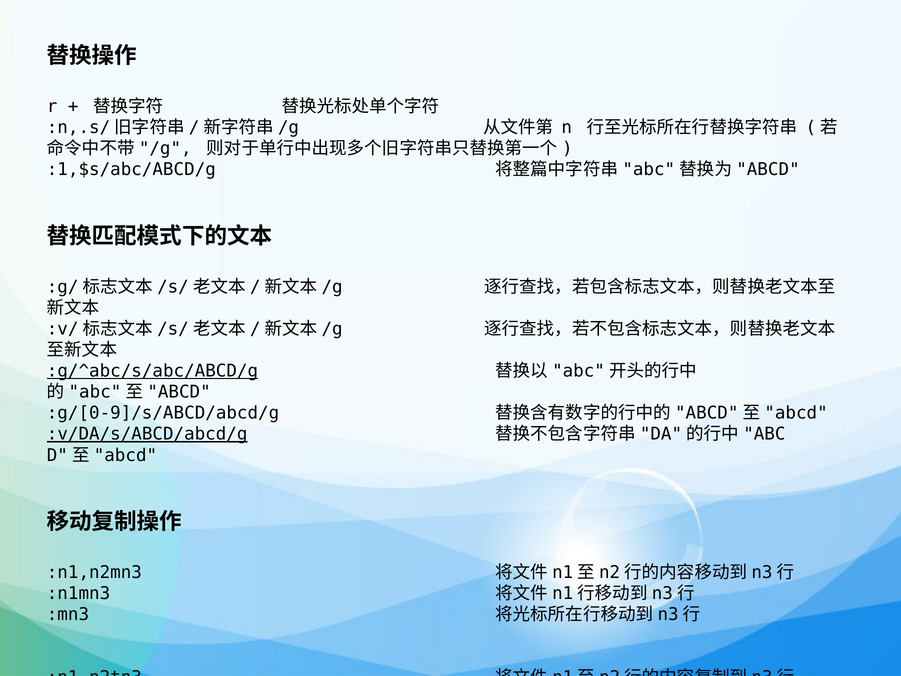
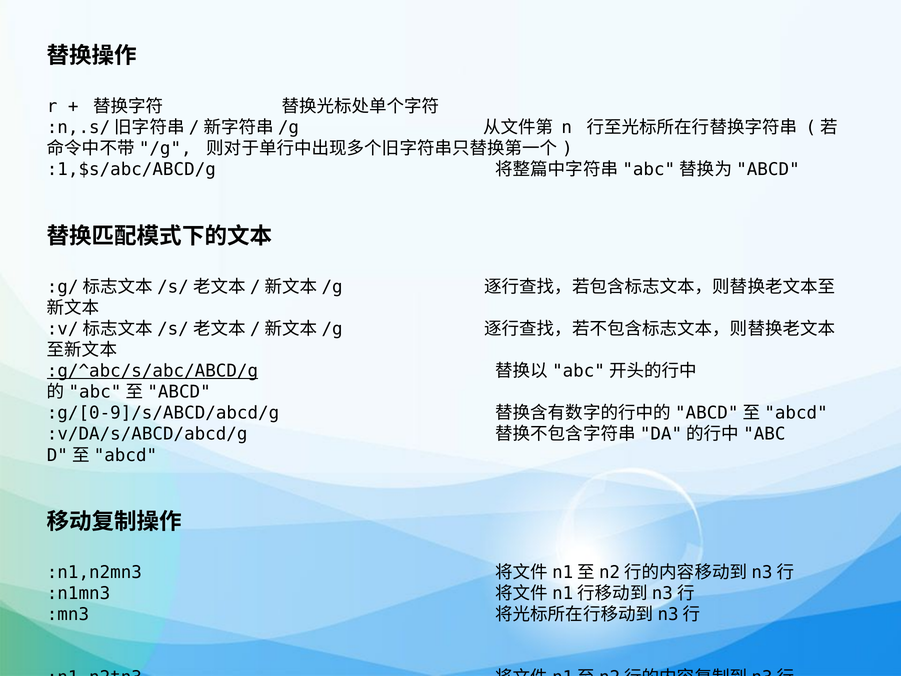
:v/DA/s/ABCD/abcd/g underline: present -> none
